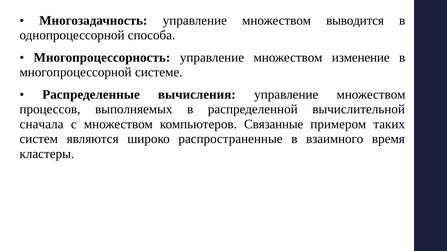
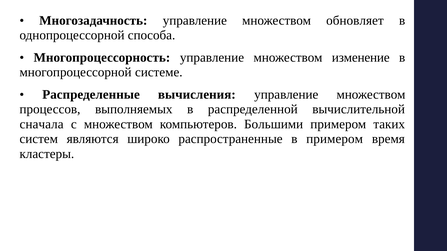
выводится: выводится -> обновляет
Связанные: Связанные -> Большими
в взаимного: взаимного -> примером
